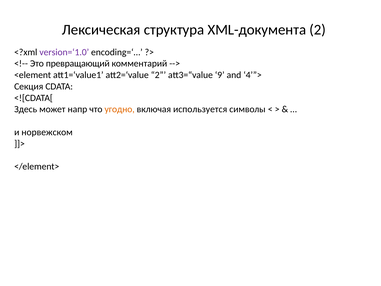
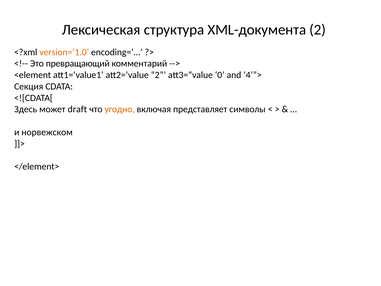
version=‘1.0 colour: purple -> orange
9: 9 -> 0
напр: напр -> draft
используется: используется -> представляет
